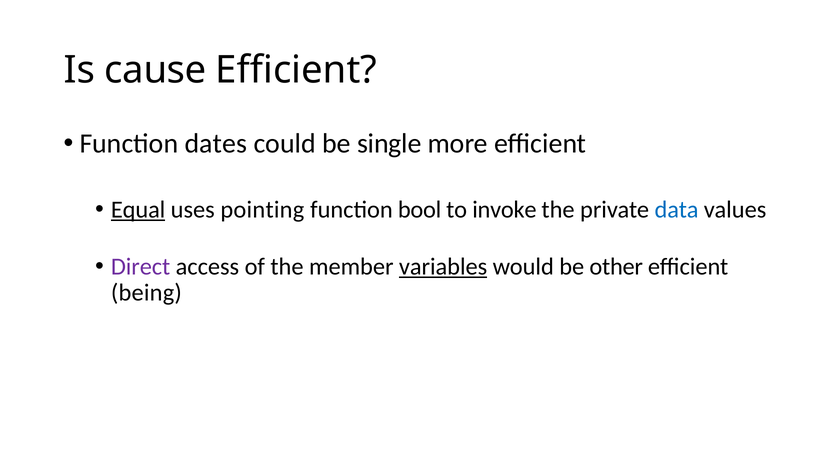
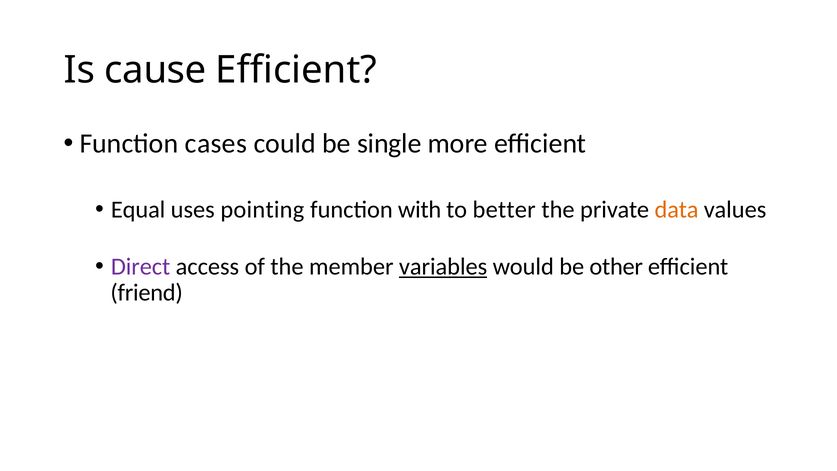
dates: dates -> cases
Equal underline: present -> none
bool: bool -> with
invoke: invoke -> better
data colour: blue -> orange
being: being -> friend
